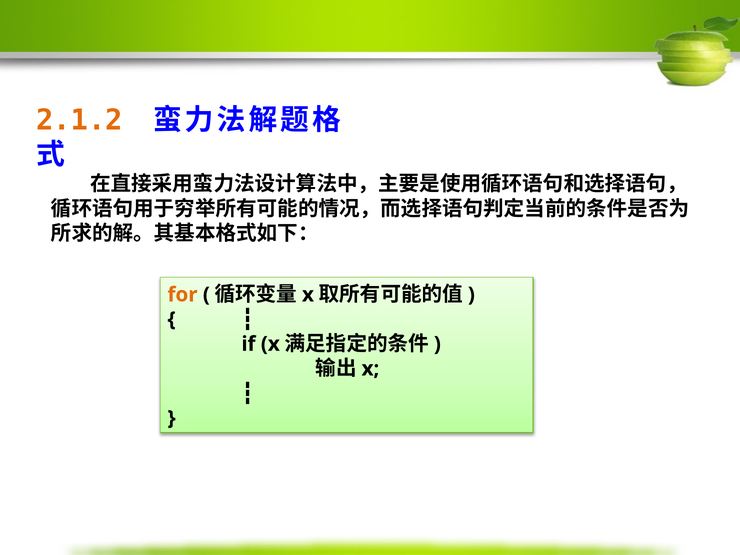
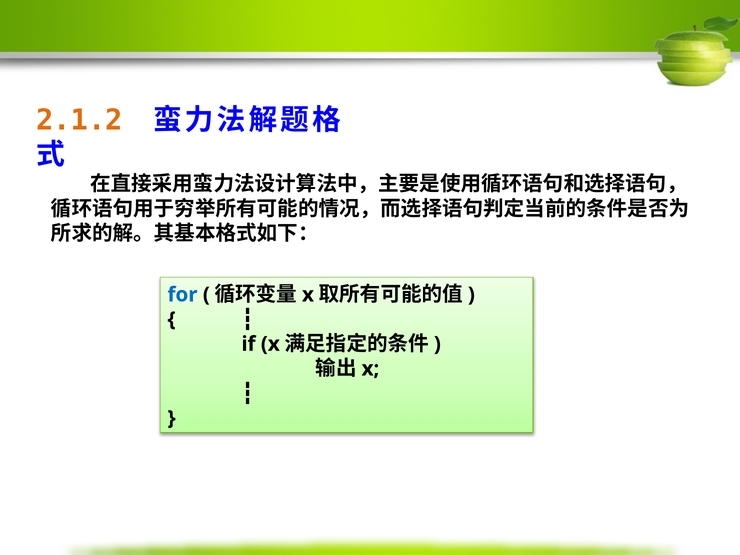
for colour: orange -> blue
